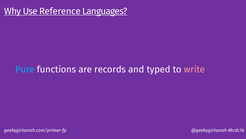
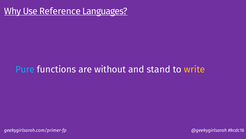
records: records -> without
typed: typed -> stand
write colour: pink -> yellow
